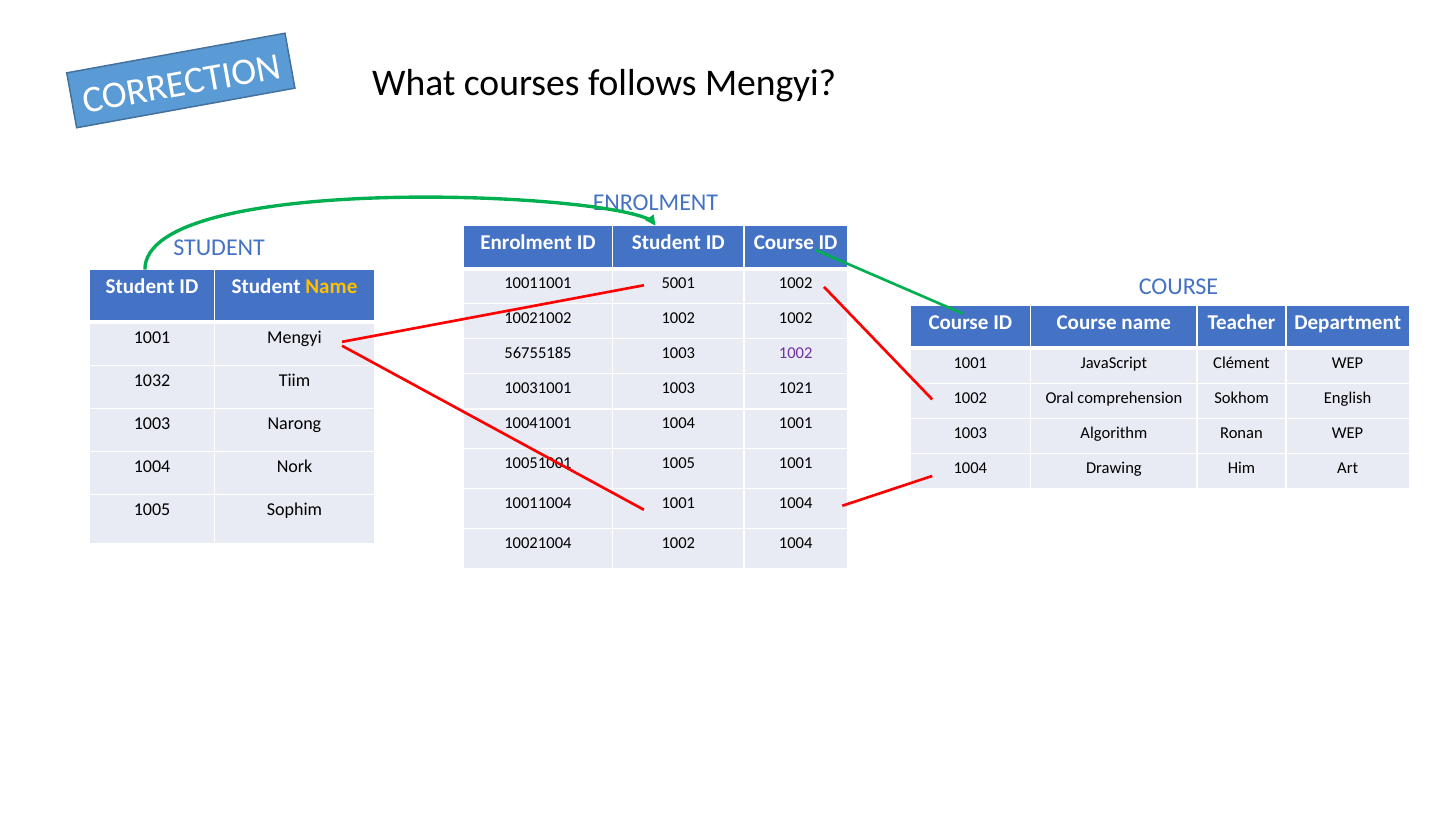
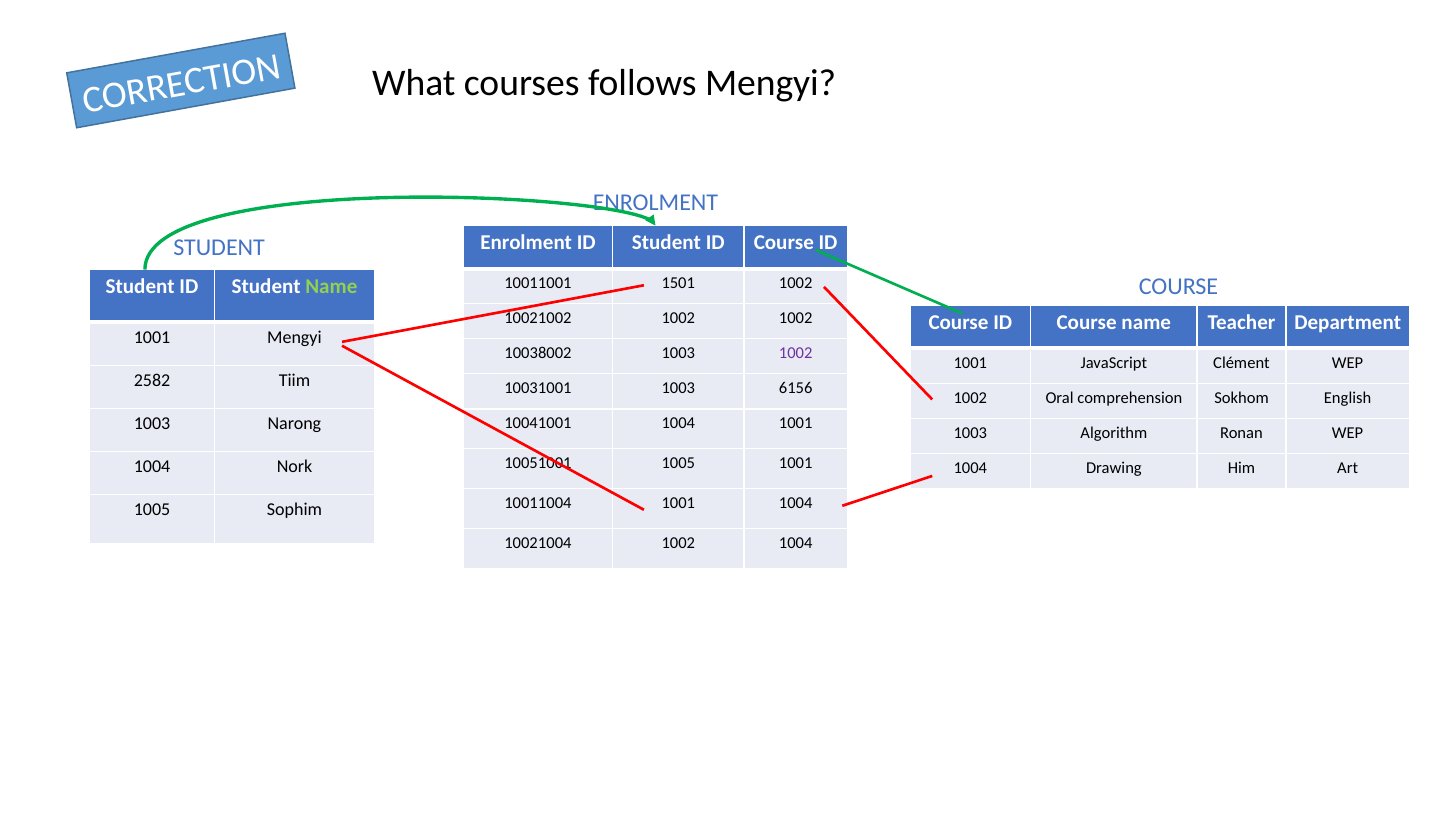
5001: 5001 -> 1501
Name at (331, 287) colour: yellow -> light green
56755185: 56755185 -> 10038002
1032: 1032 -> 2582
1021: 1021 -> 6156
